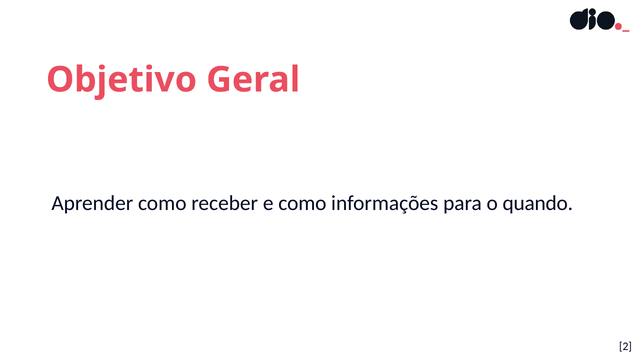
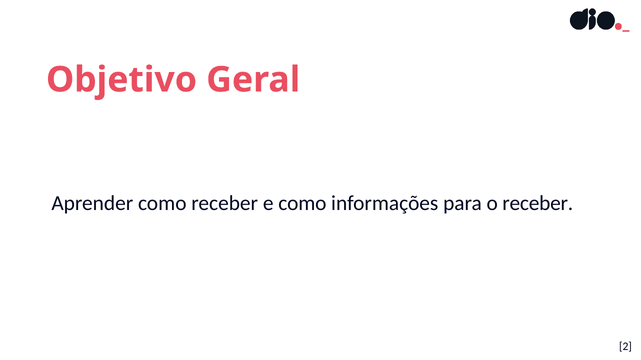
o quando: quando -> receber
